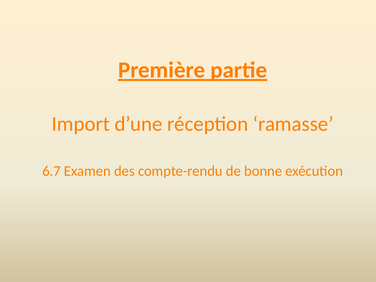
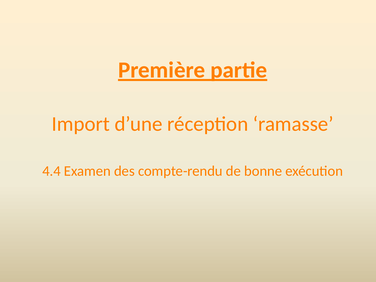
6.7: 6.7 -> 4.4
